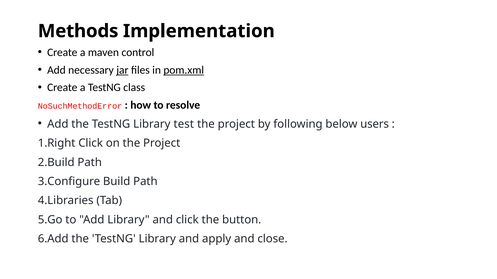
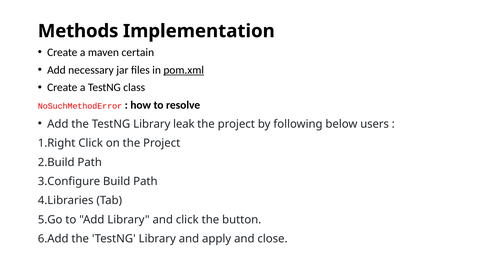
control: control -> certain
jar underline: present -> none
test: test -> leak
